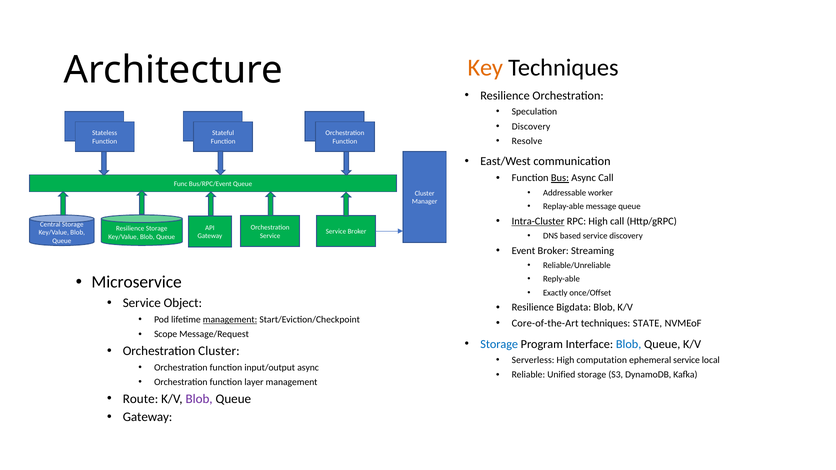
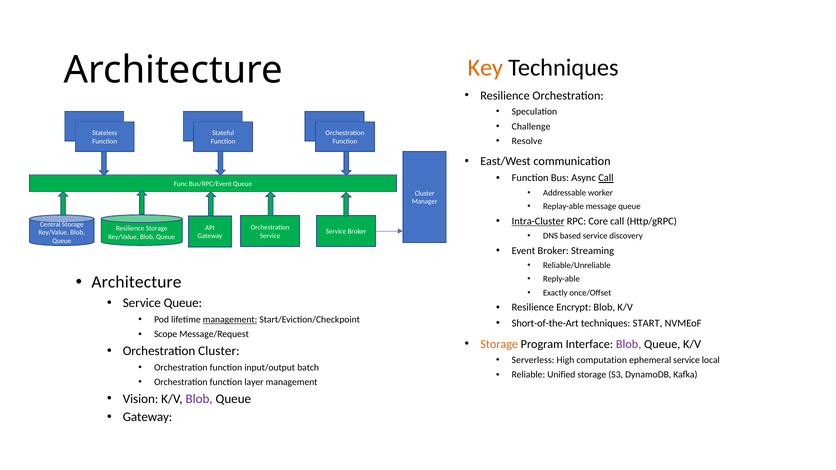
Discovery at (531, 126): Discovery -> Challenge
Bus underline: present -> none
Call at (606, 178) underline: none -> present
RPC High: High -> Core
Microservice at (137, 282): Microservice -> Architecture
Service Object: Object -> Queue
Bigdata: Bigdata -> Encrypt
Core-of-the-Art: Core-of-the-Art -> Short-of-the-Art
STATE: STATE -> START
Storage at (499, 344) colour: blue -> orange
Blob at (629, 344) colour: blue -> purple
input/output async: async -> batch
Route: Route -> Vision
